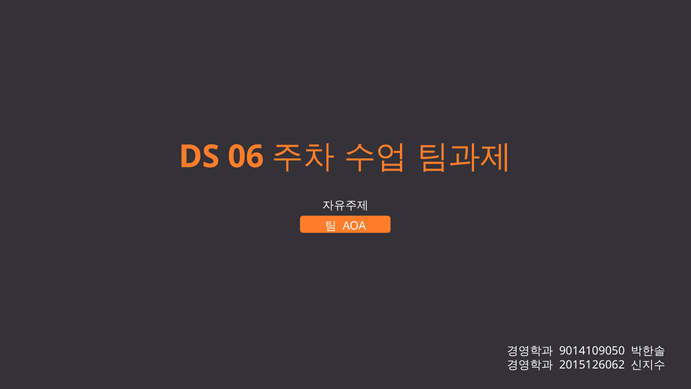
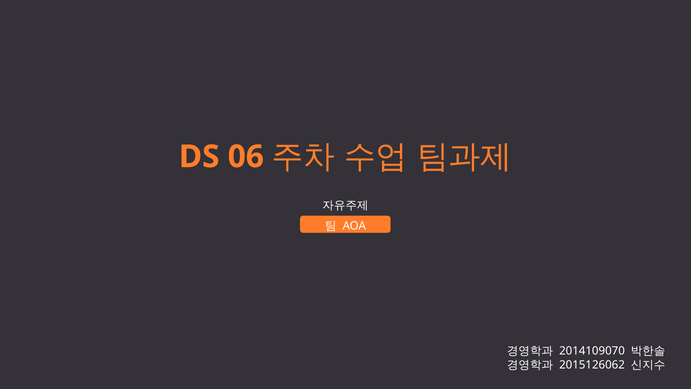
9014109050: 9014109050 -> 2014109070
